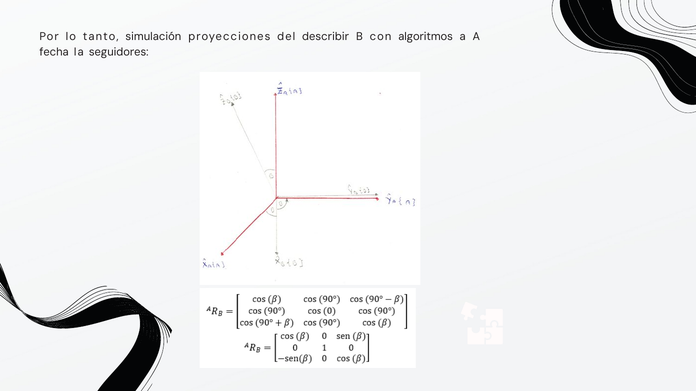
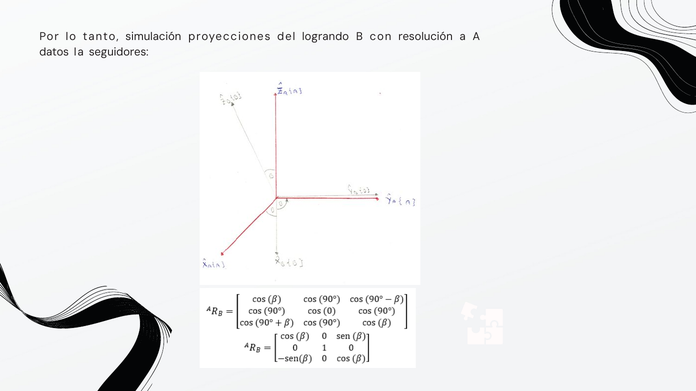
describir: describir -> logrando
algoritmos: algoritmos -> resolución
fecha: fecha -> datos
